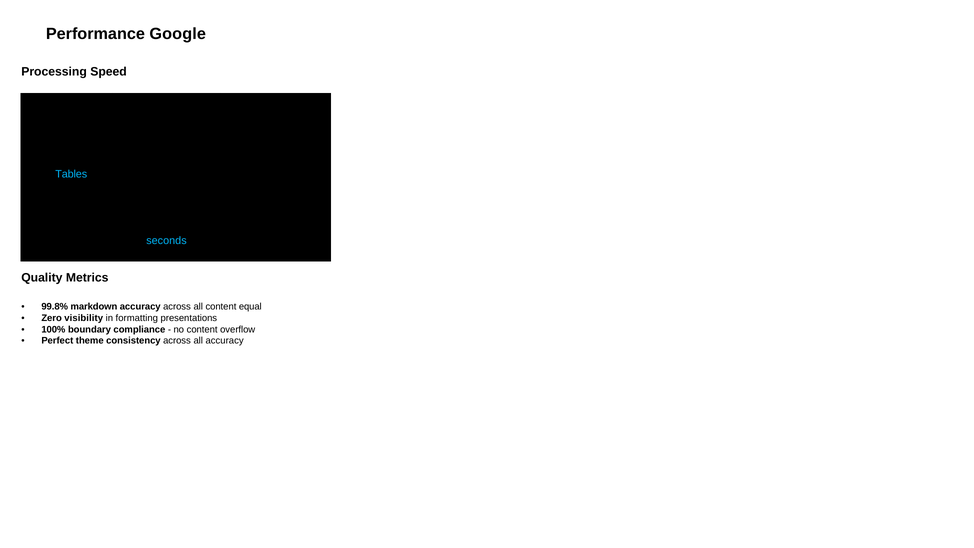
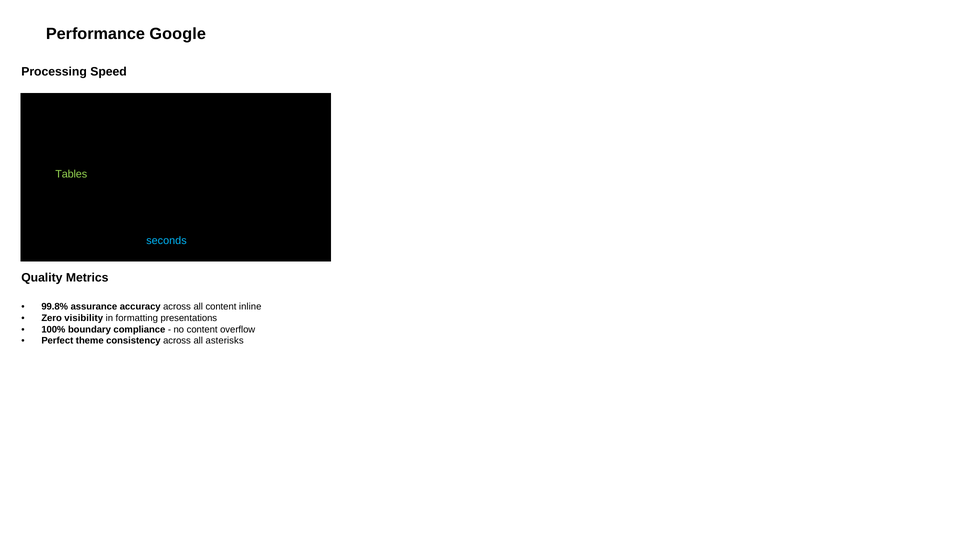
Tables colour: light blue -> light green
markdown: markdown -> assurance
equal: equal -> inline
all accuracy: accuracy -> asterisks
